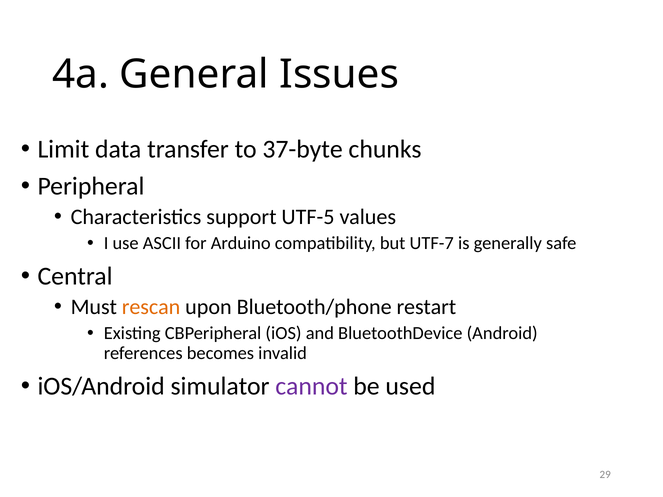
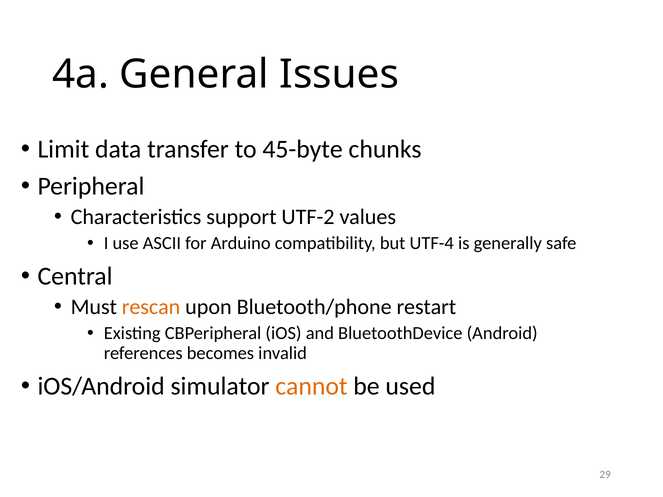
37-byte: 37-byte -> 45-byte
UTF-5: UTF-5 -> UTF-2
UTF-7: UTF-7 -> UTF-4
cannot colour: purple -> orange
